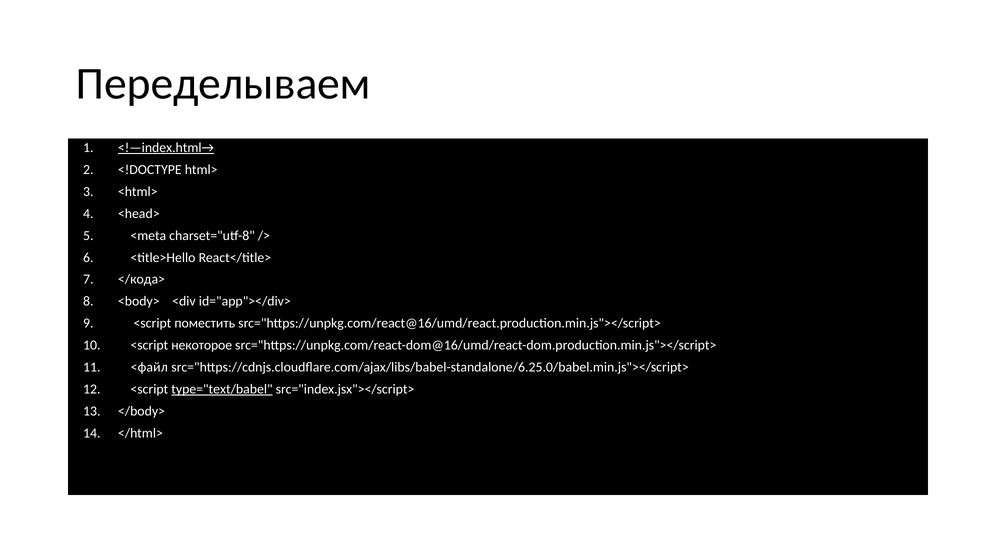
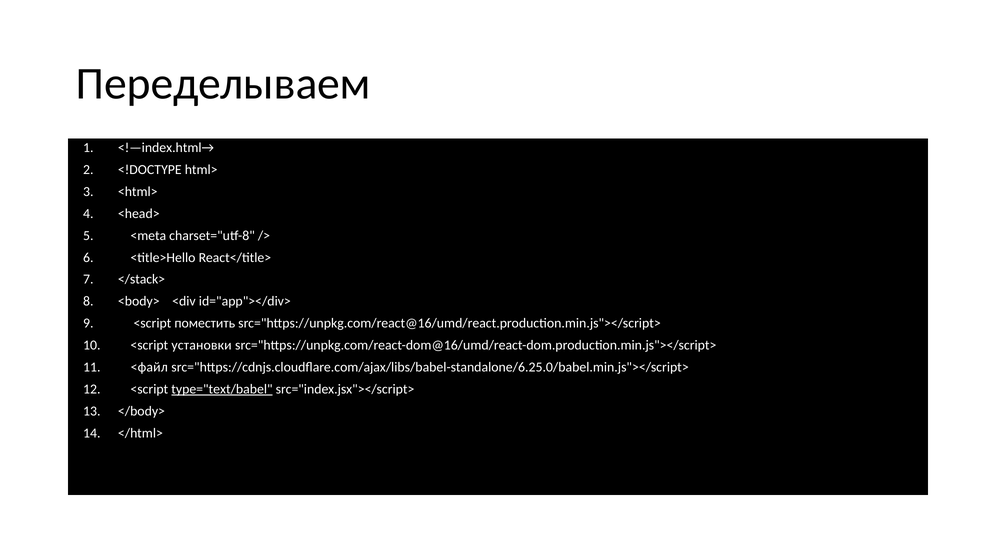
<!—index.html→ underline: present -> none
</кода>: </кода> -> </stack>
некоторое: некоторое -> установки
